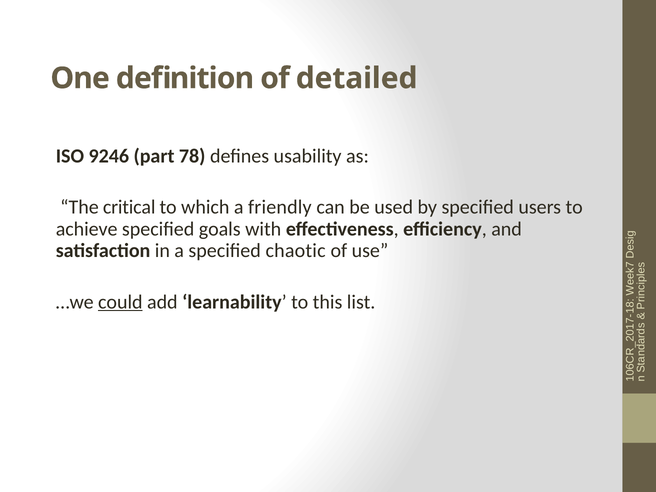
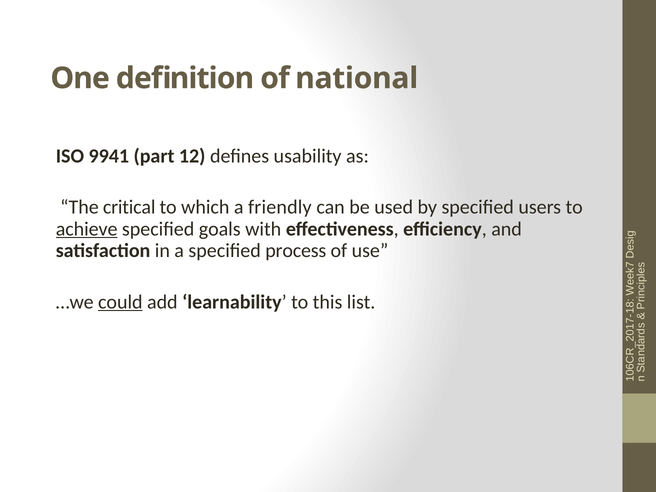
detailed: detailed -> national
9246: 9246 -> 9941
78: 78 -> 12
achieve underline: none -> present
chaotic: chaotic -> process
